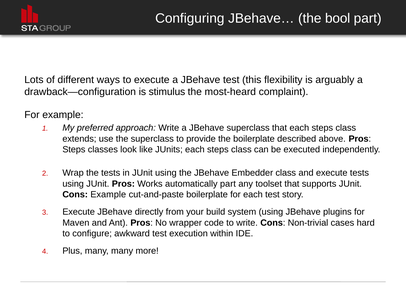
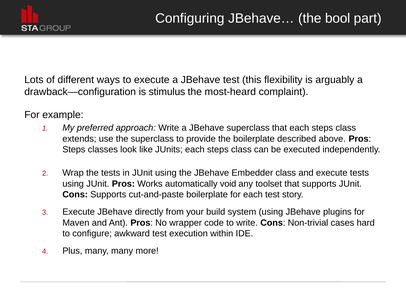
automatically part: part -> void
Cons Example: Example -> Supports
